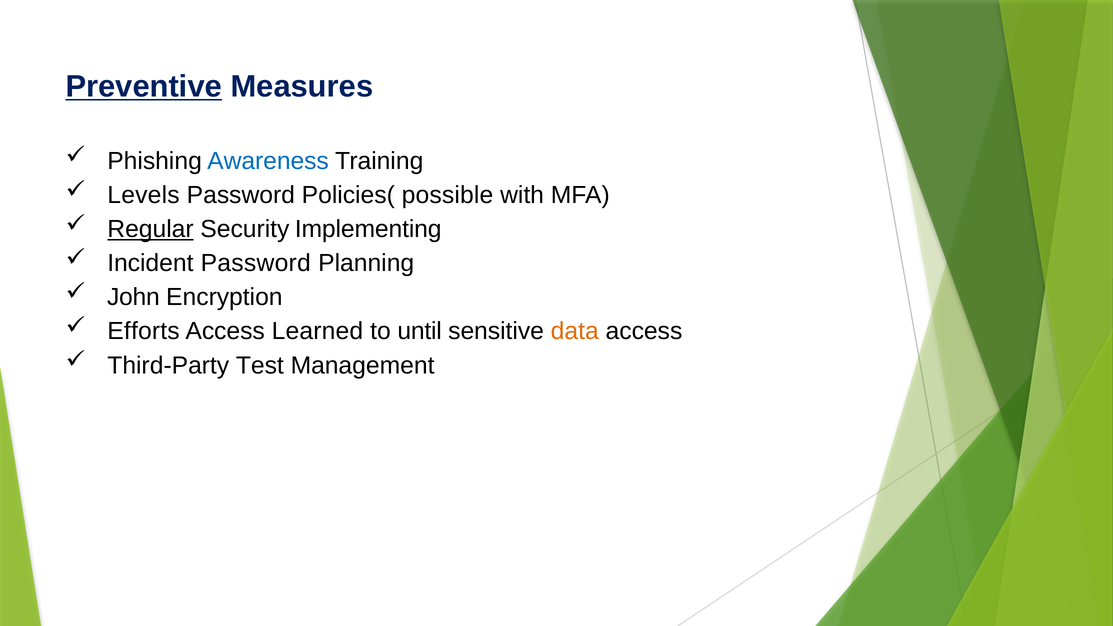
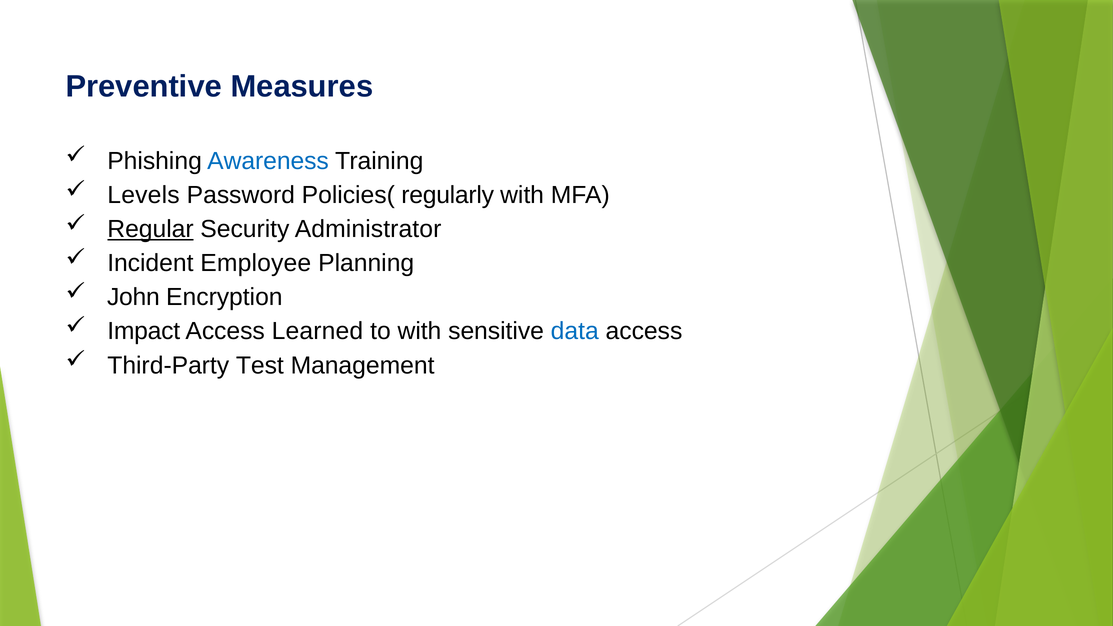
Preventive underline: present -> none
possible: possible -> regularly
Implementing: Implementing -> Administrator
Incident Password: Password -> Employee
Efforts: Efforts -> Impact
to until: until -> with
data colour: orange -> blue
